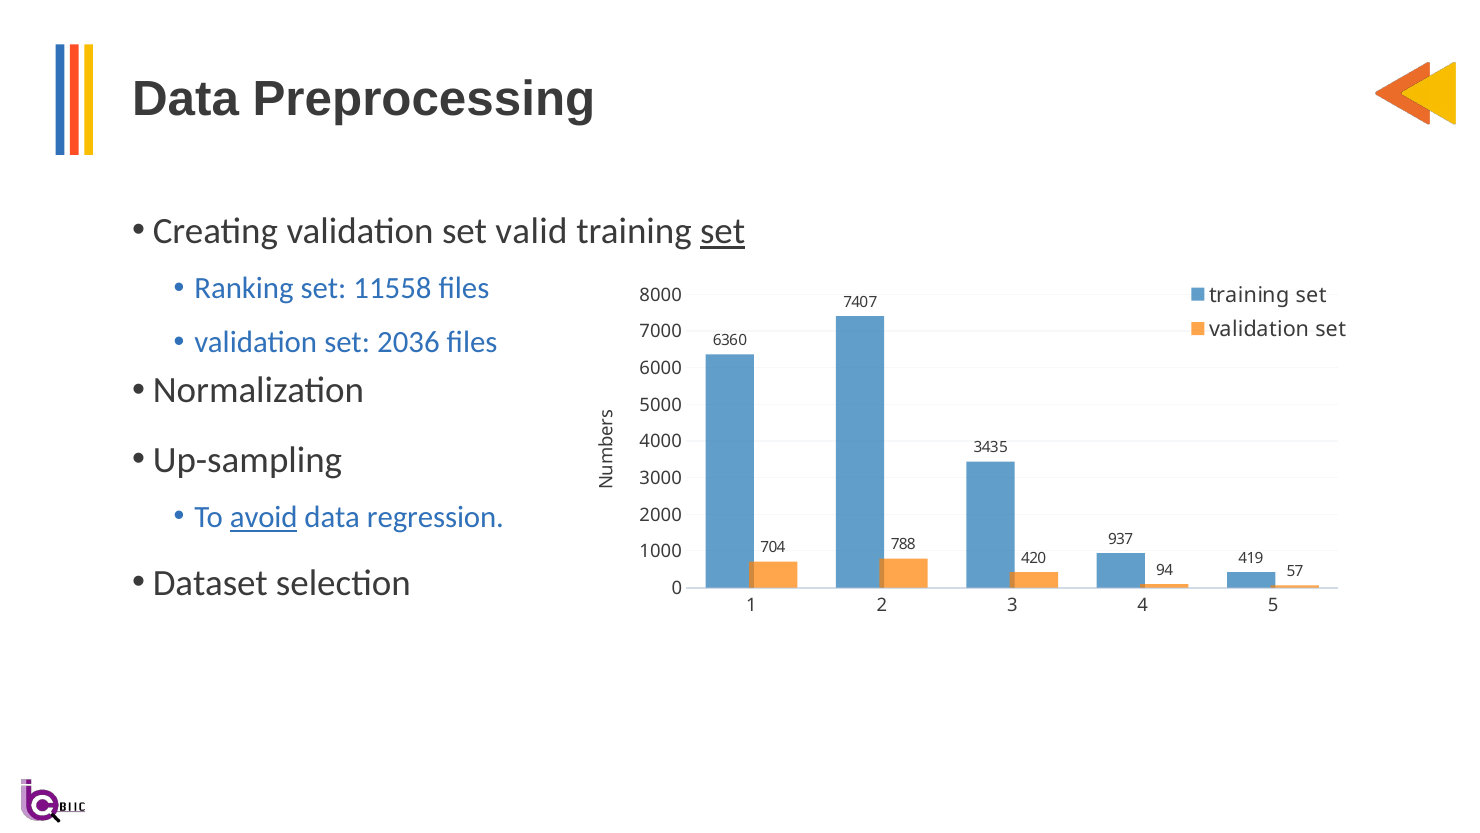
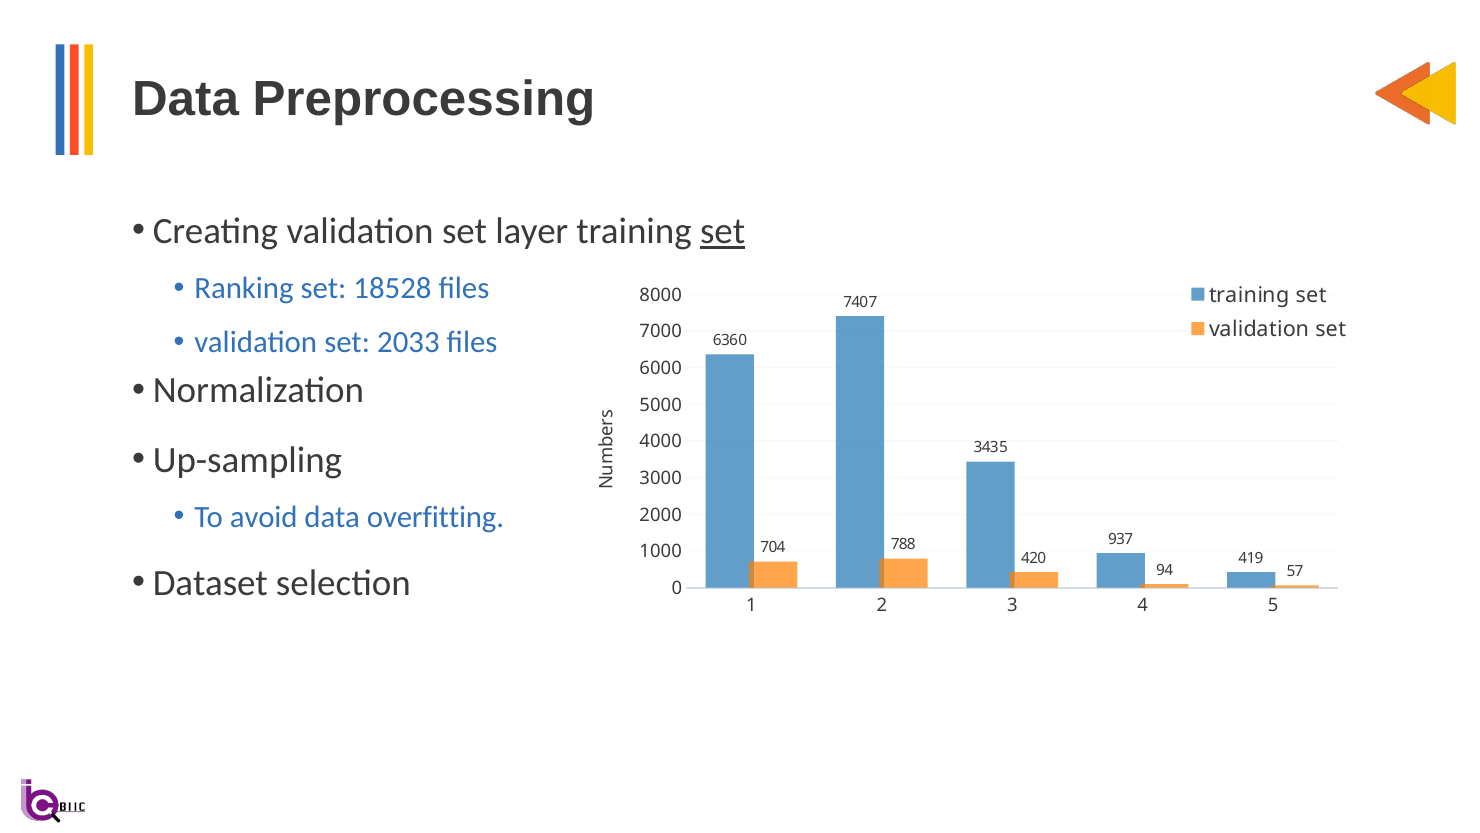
valid: valid -> layer
11558: 11558 -> 18528
2036: 2036 -> 2033
avoid underline: present -> none
regression: regression -> overfitting
